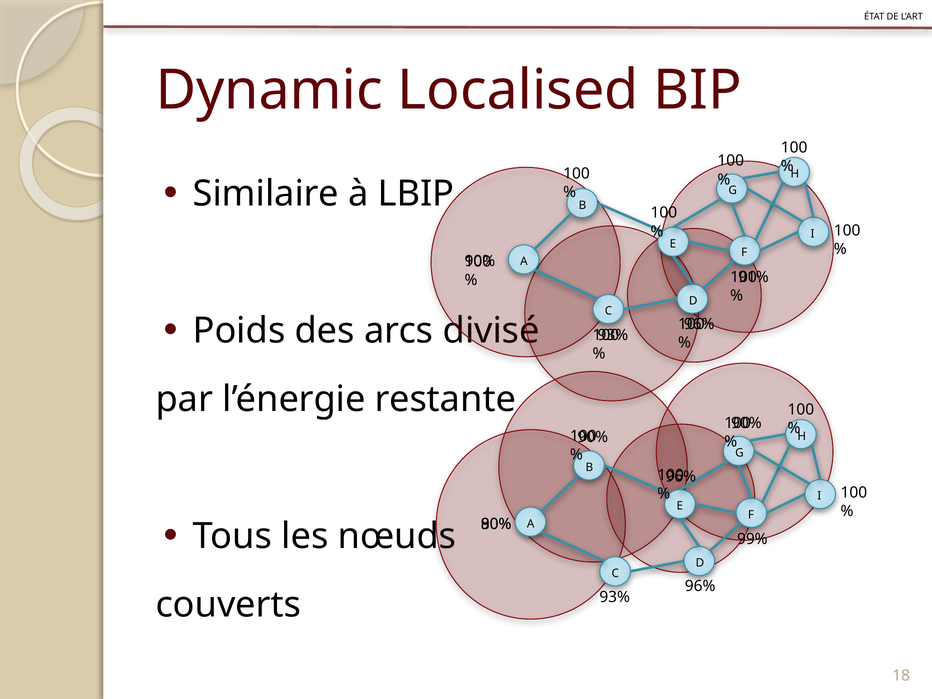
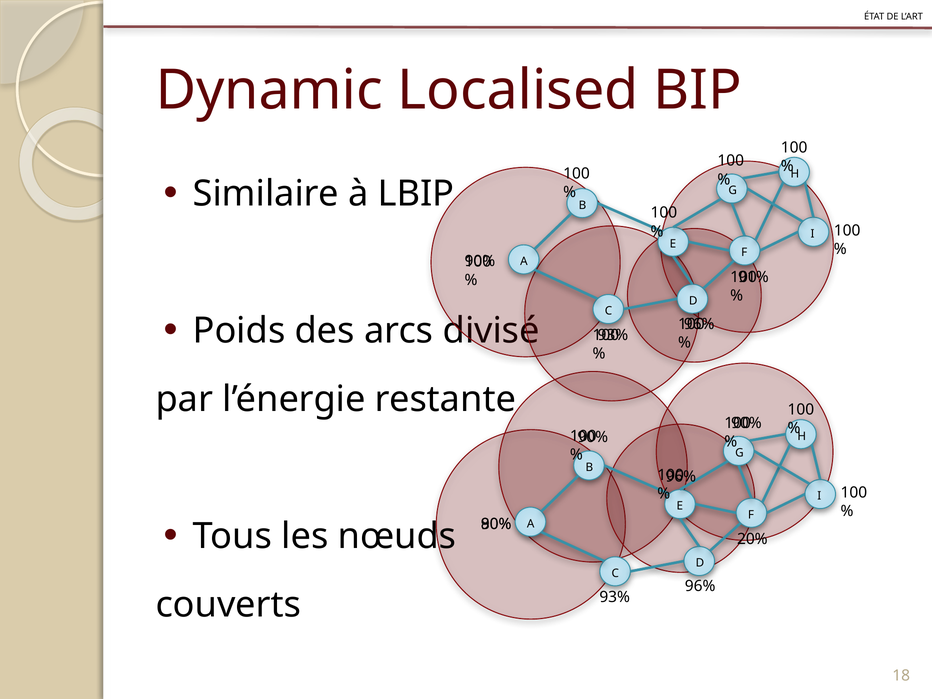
99%: 99% -> 20%
